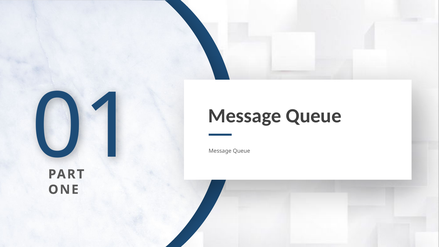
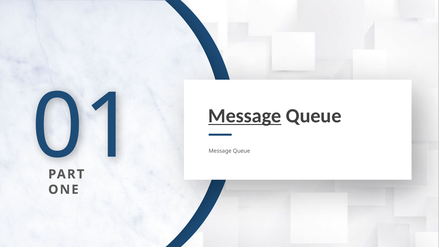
Message at (245, 116) underline: none -> present
